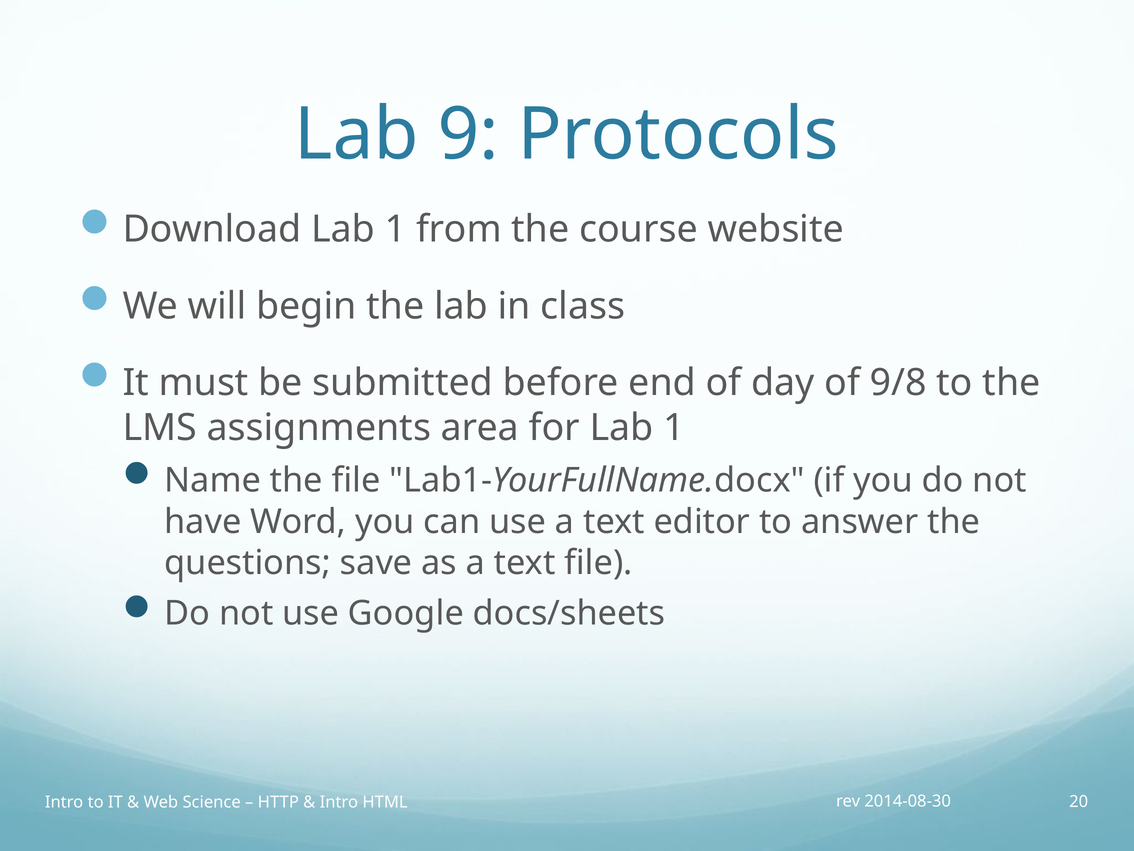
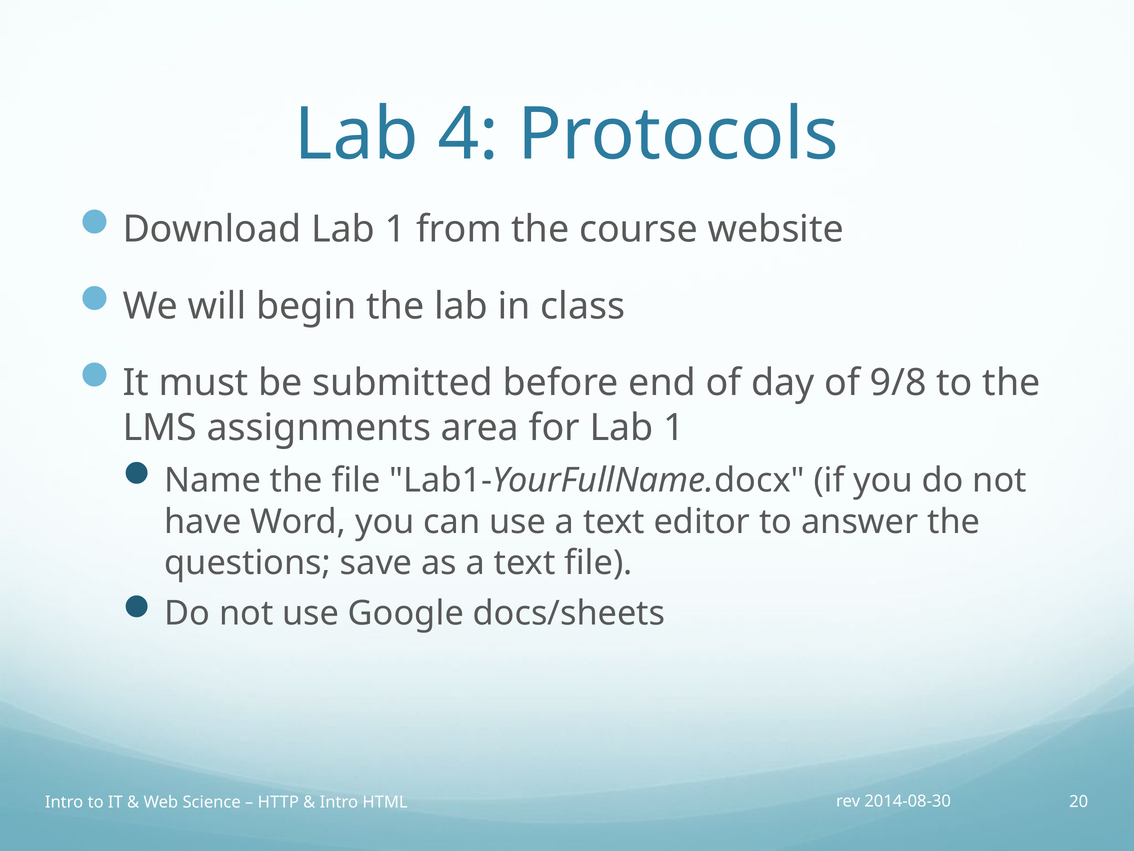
9: 9 -> 4
